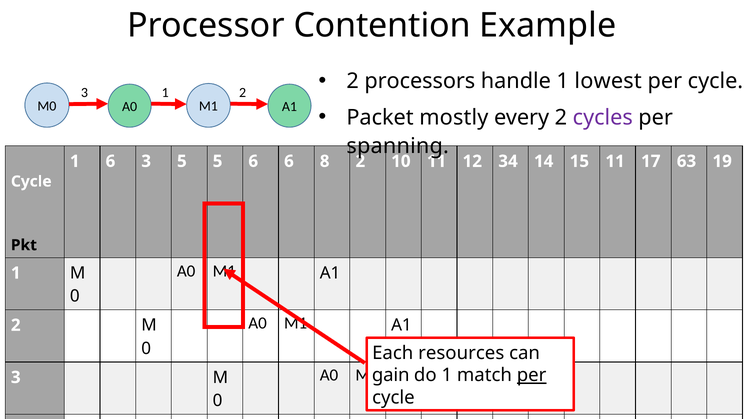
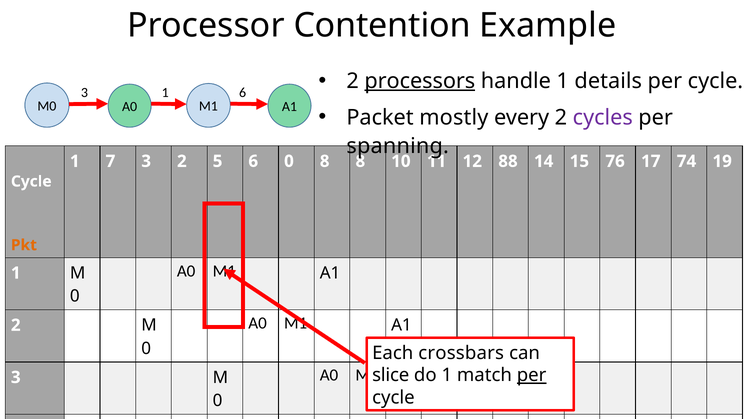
processors underline: none -> present
lowest: lowest -> details
1 2: 2 -> 6
1 6: 6 -> 7
3 5: 5 -> 2
6 6: 6 -> 0
8 2: 2 -> 8
34: 34 -> 88
15 11: 11 -> 76
63: 63 -> 74
Pkt colour: black -> orange
resources: resources -> crossbars
gain: gain -> slice
